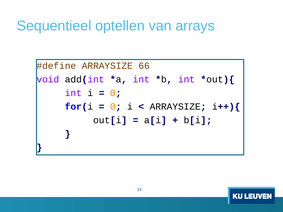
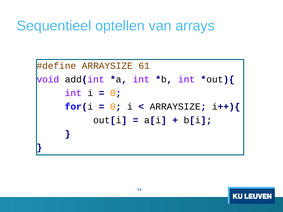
66: 66 -> 61
